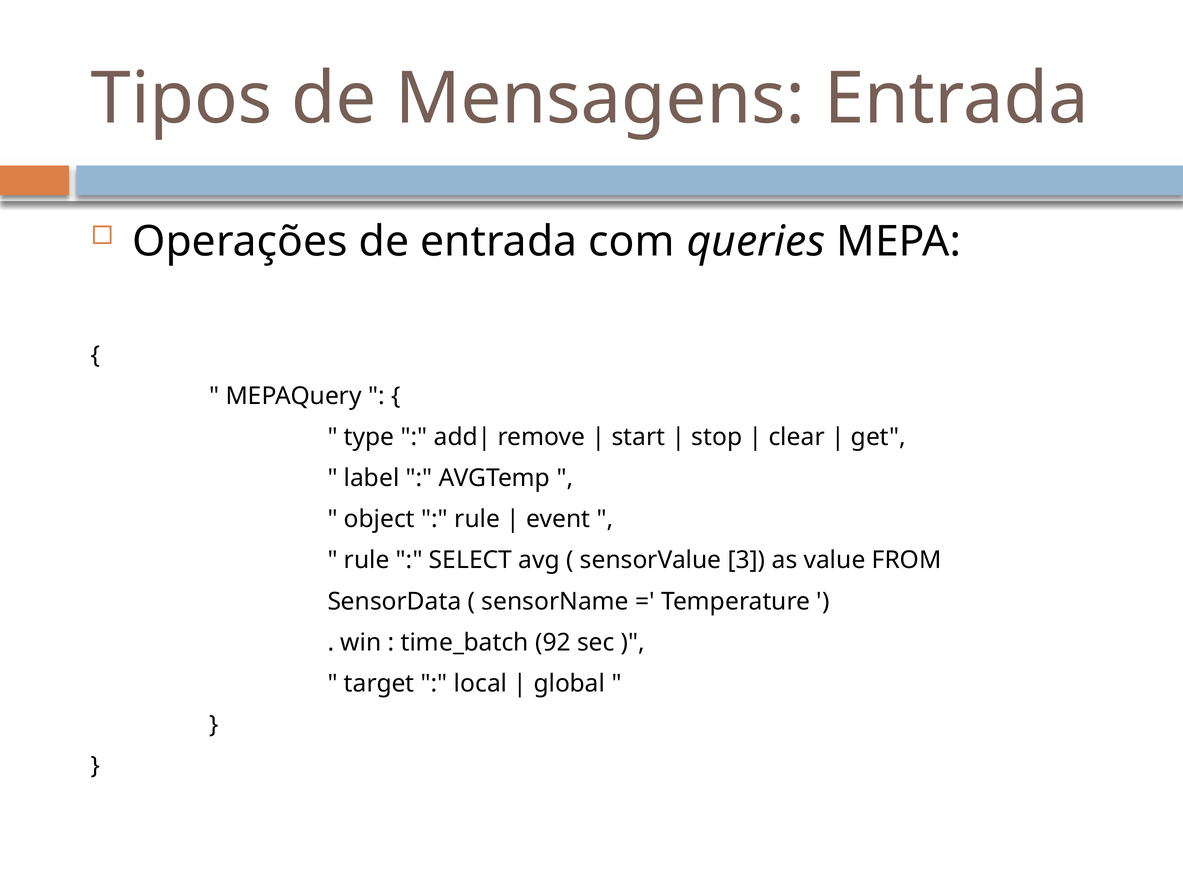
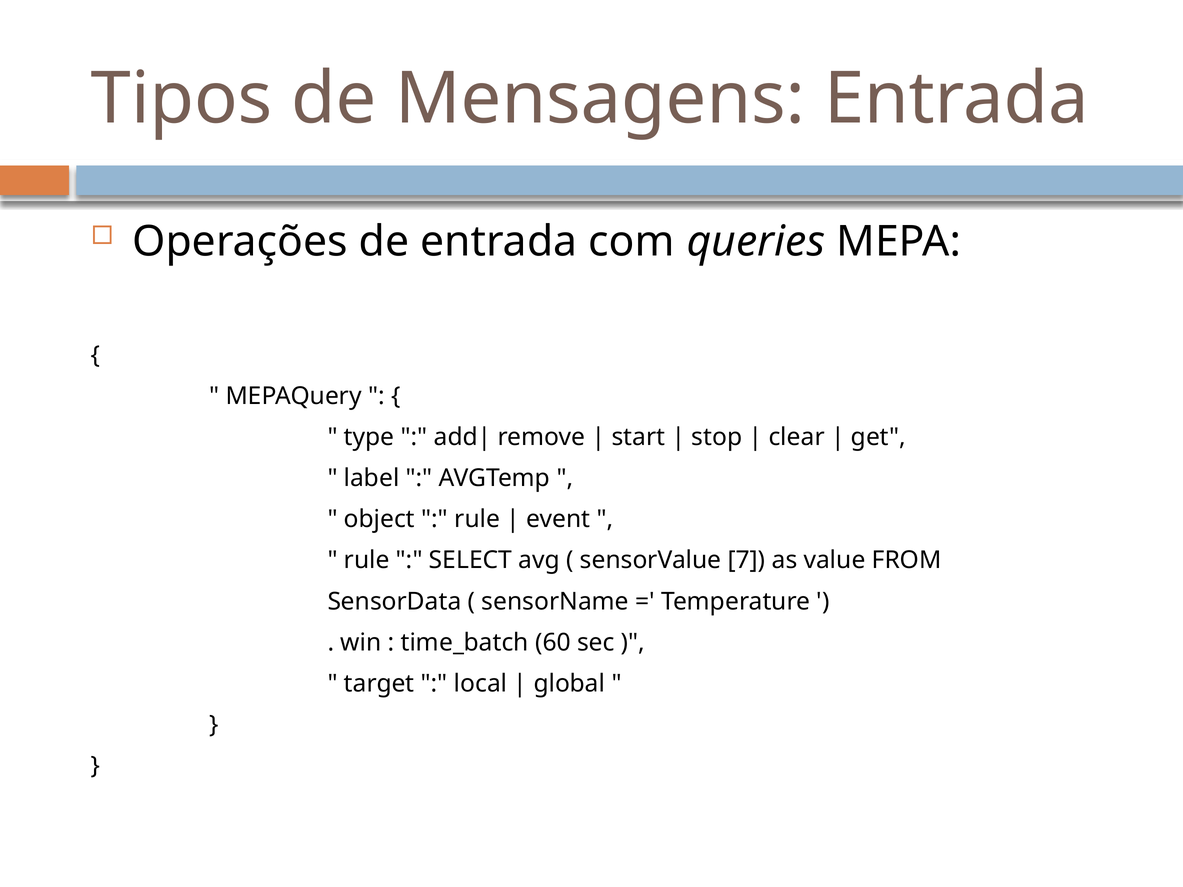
3: 3 -> 7
92: 92 -> 60
